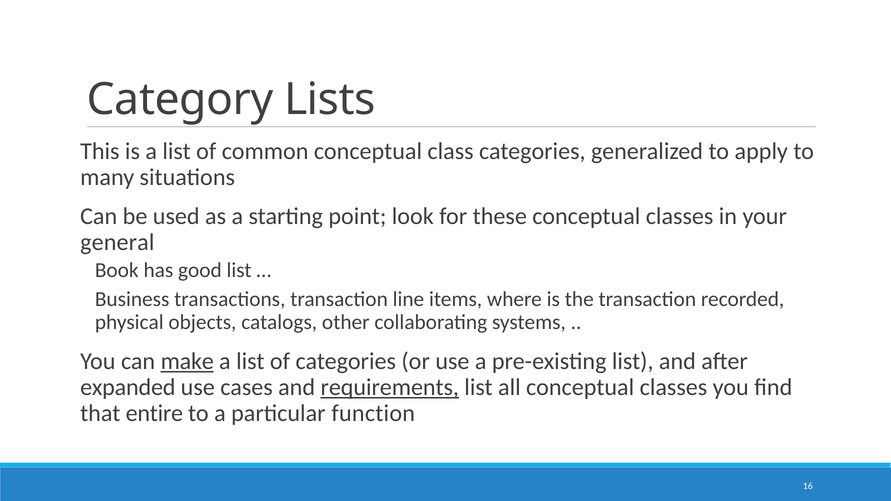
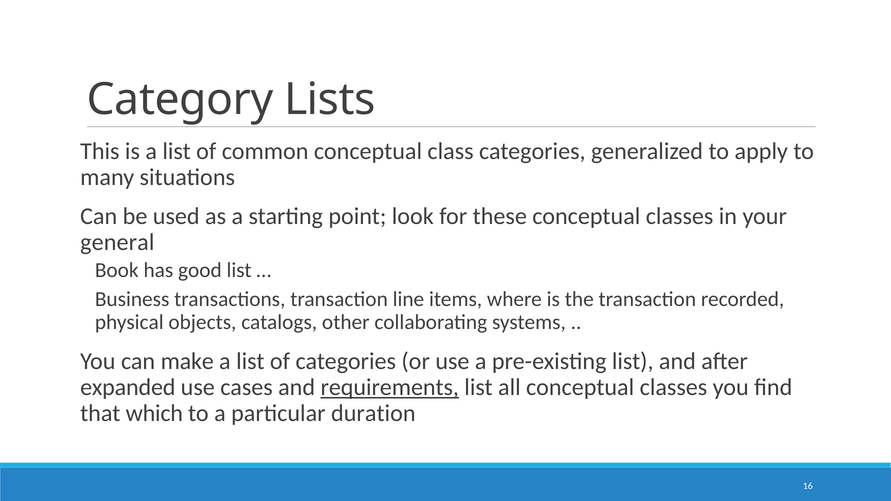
make underline: present -> none
entire: entire -> which
function: function -> duration
